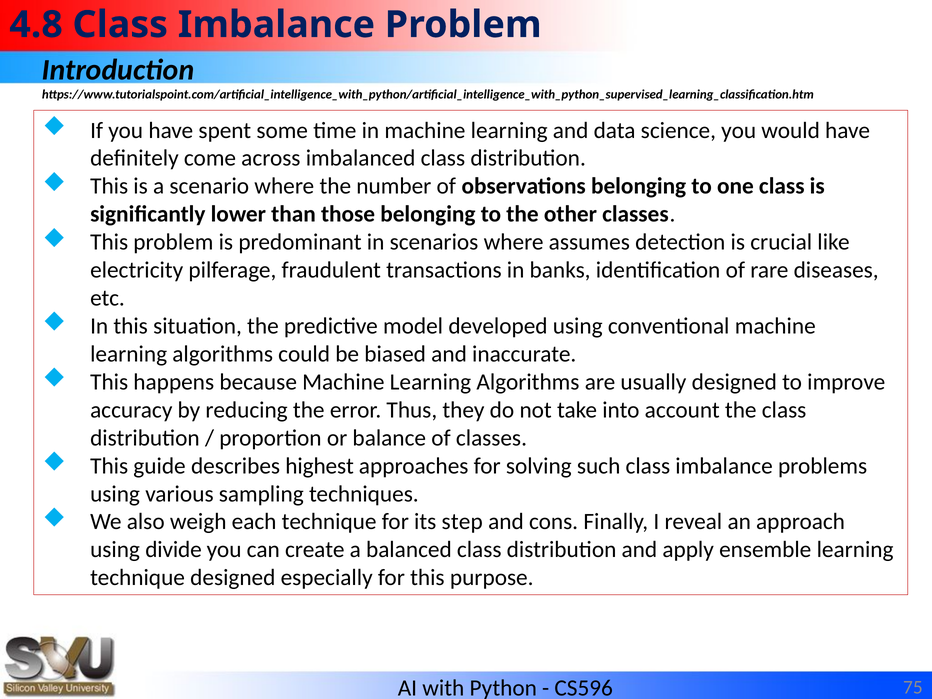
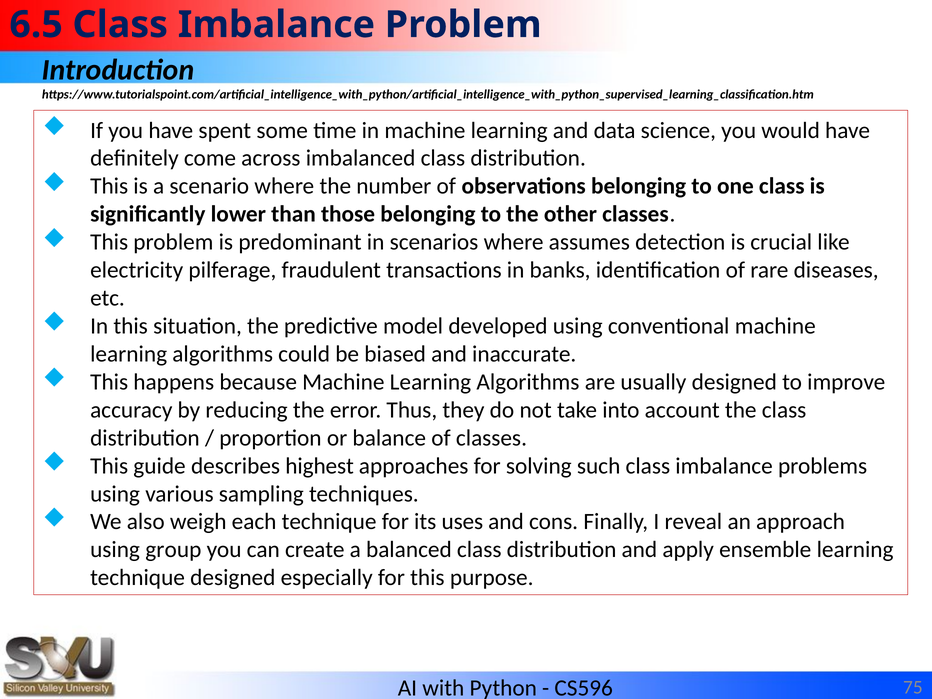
4.8: 4.8 -> 6.5
step: step -> uses
divide: divide -> group
